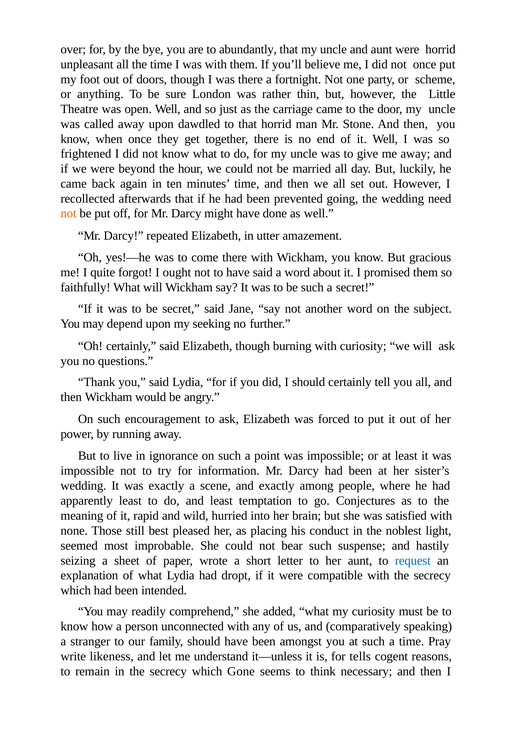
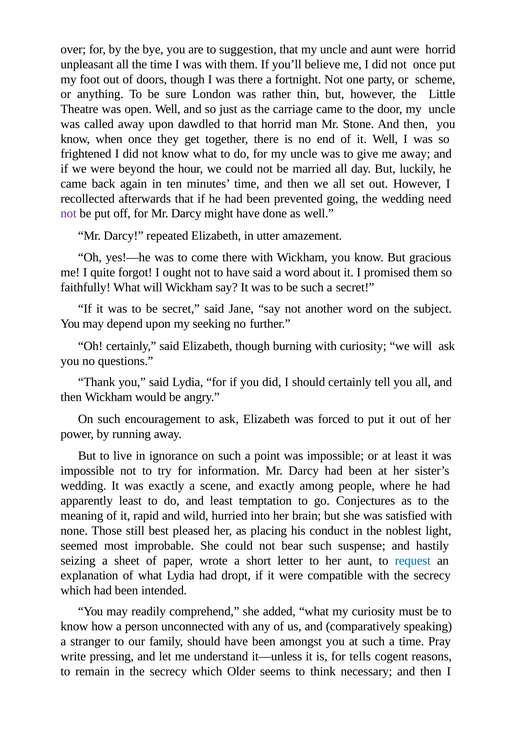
abundantly: abundantly -> suggestion
not at (69, 213) colour: orange -> purple
likeness: likeness -> pressing
Gone: Gone -> Older
